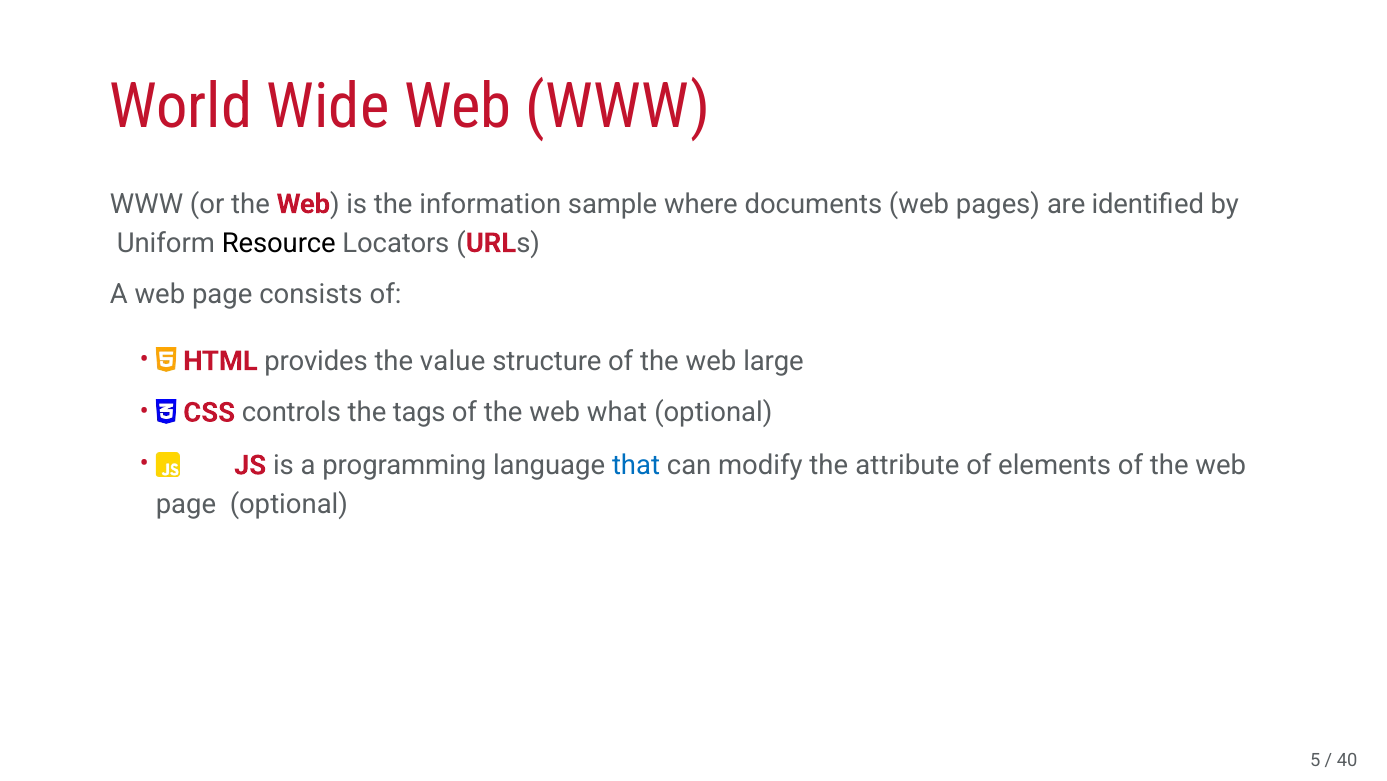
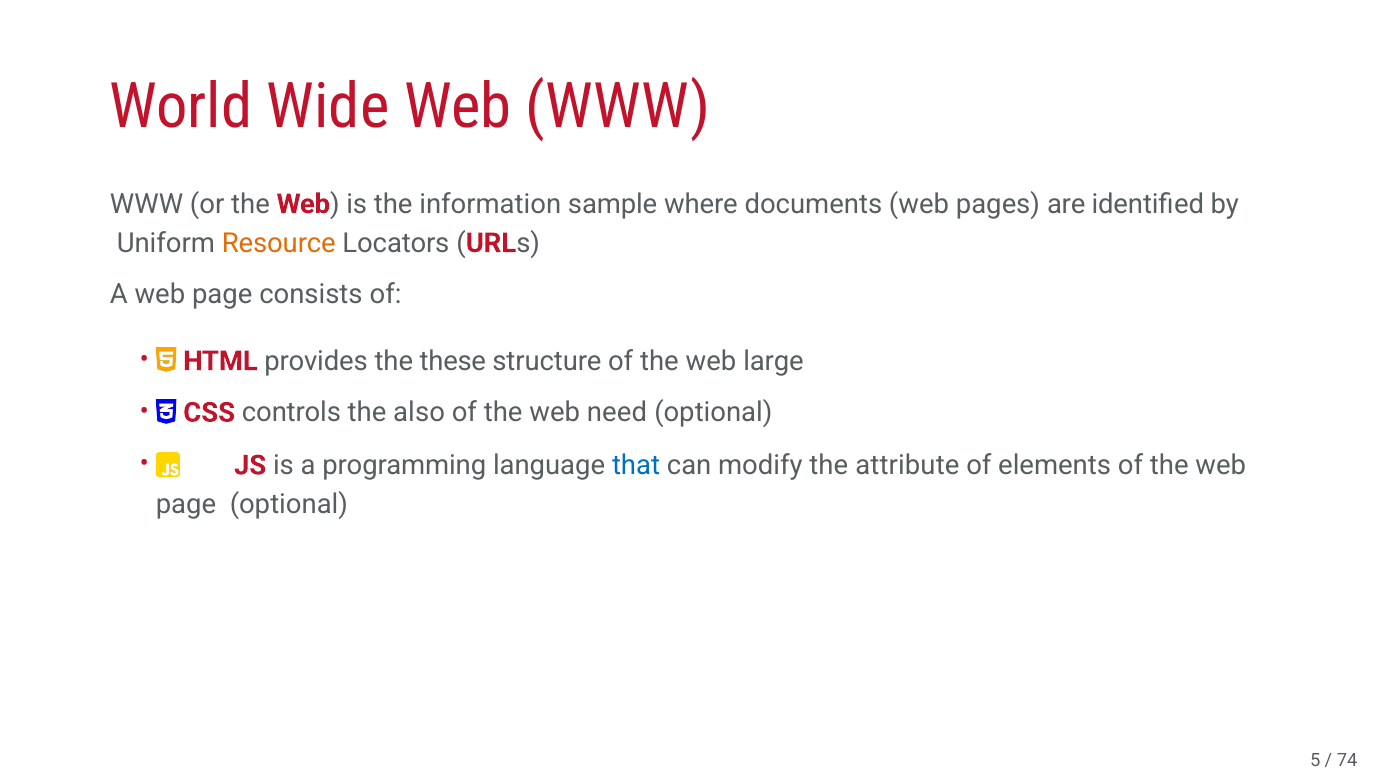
Resource colour: black -> orange
value: value -> these
tags: tags -> also
what: what -> need
40: 40 -> 74
